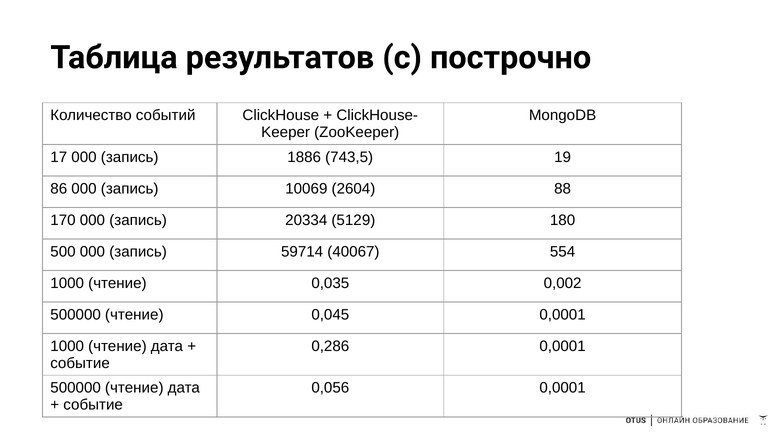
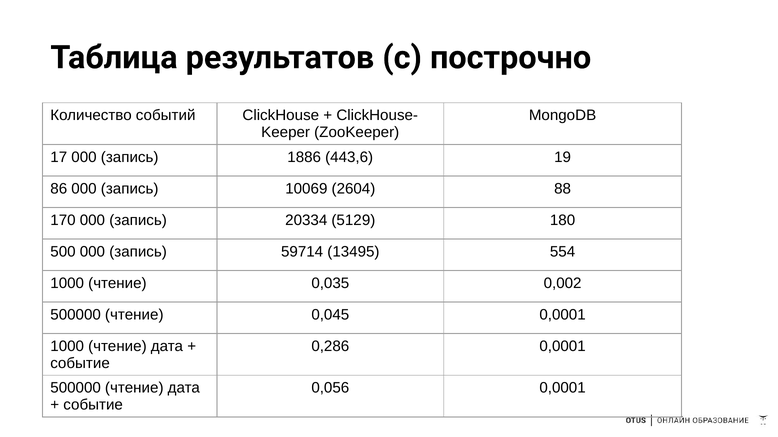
743,5: 743,5 -> 443,6
40067: 40067 -> 13495
